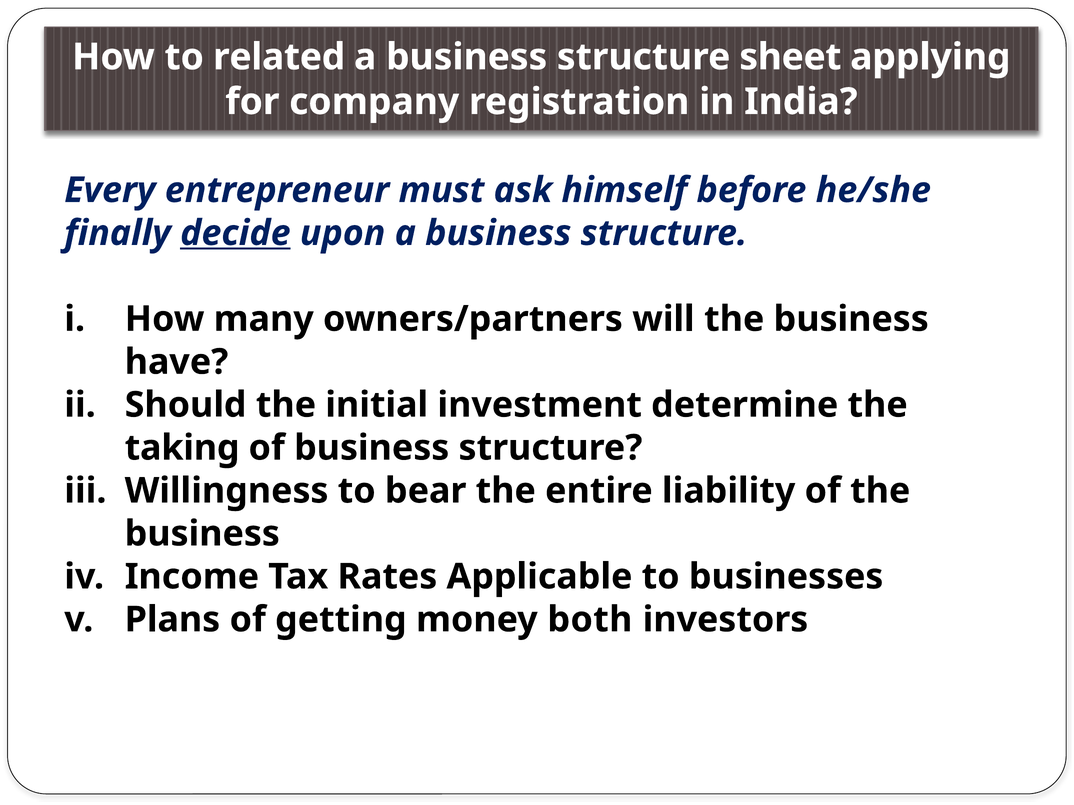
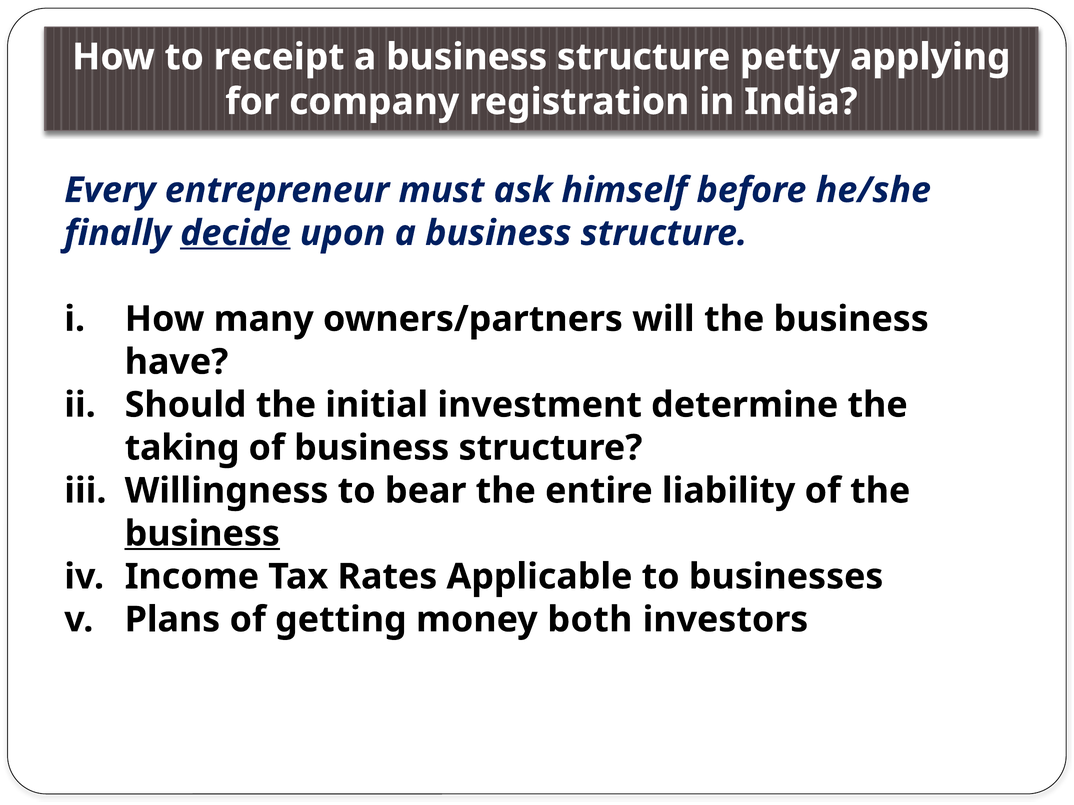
related: related -> receipt
sheet: sheet -> petty
business at (202, 534) underline: none -> present
